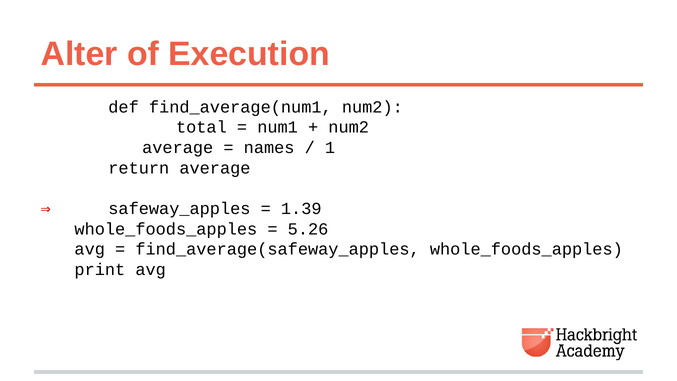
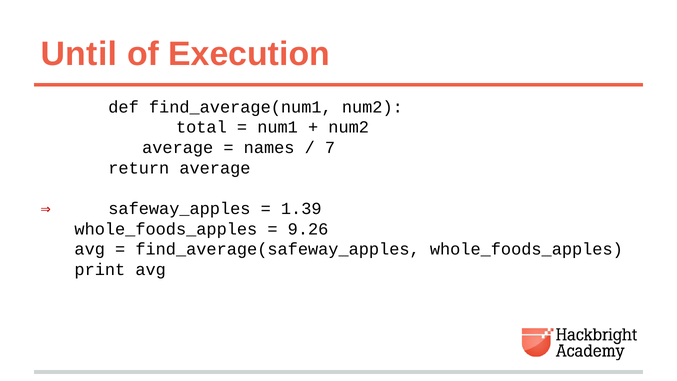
Alter: Alter -> Until
1: 1 -> 7
5.26: 5.26 -> 9.26
